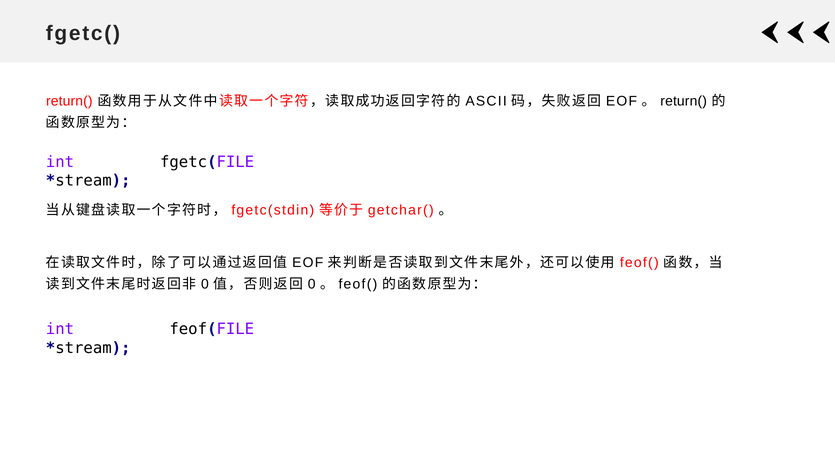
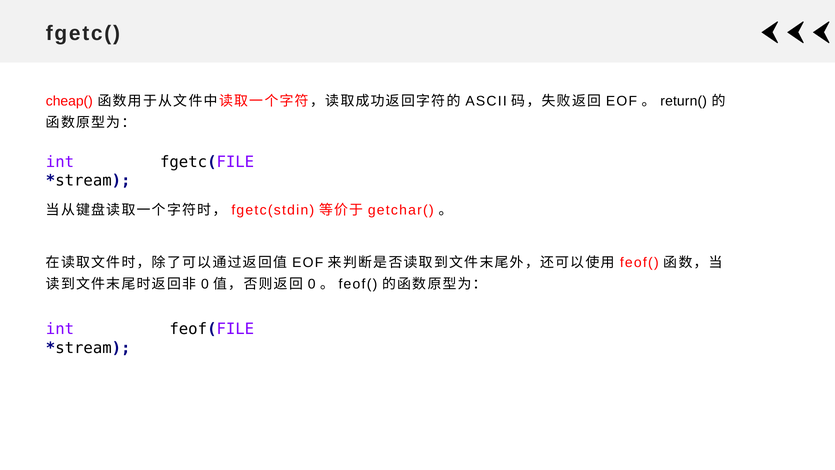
return( at (69, 101): return( -> cheap(
